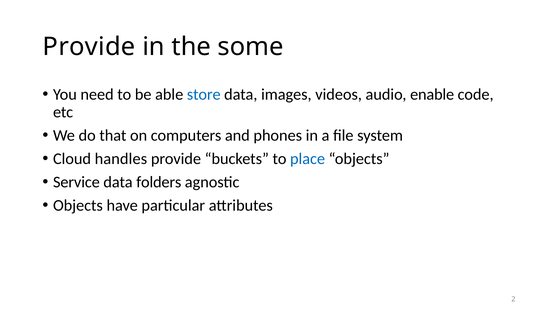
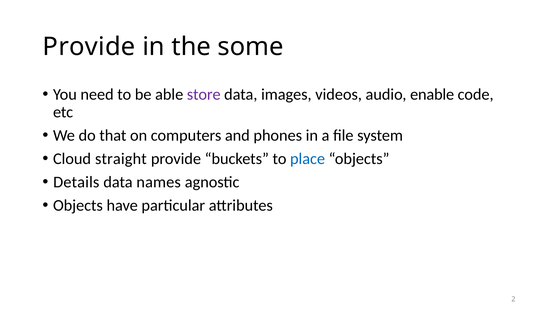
store colour: blue -> purple
handles: handles -> straight
Service: Service -> Details
folders: folders -> names
